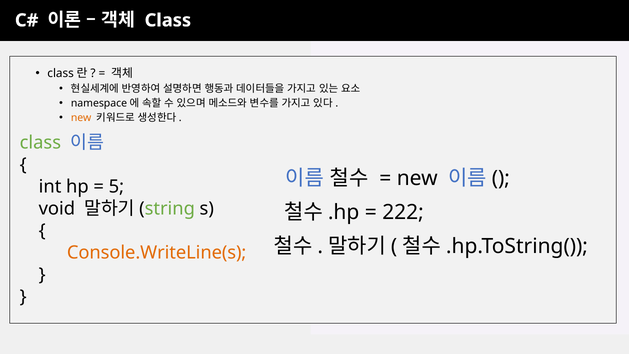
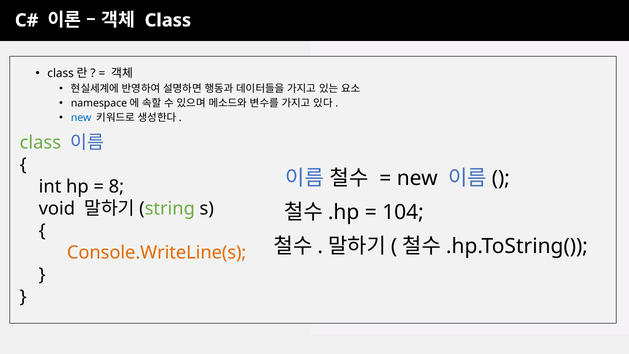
new at (81, 118) colour: orange -> blue
5: 5 -> 8
222: 222 -> 104
